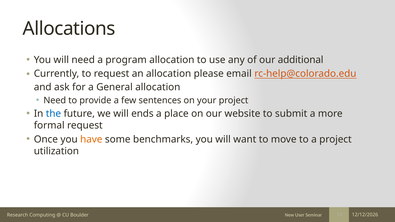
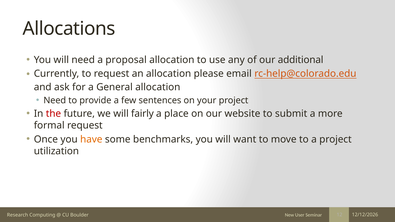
program: program -> proposal
the colour: blue -> red
ends: ends -> fairly
